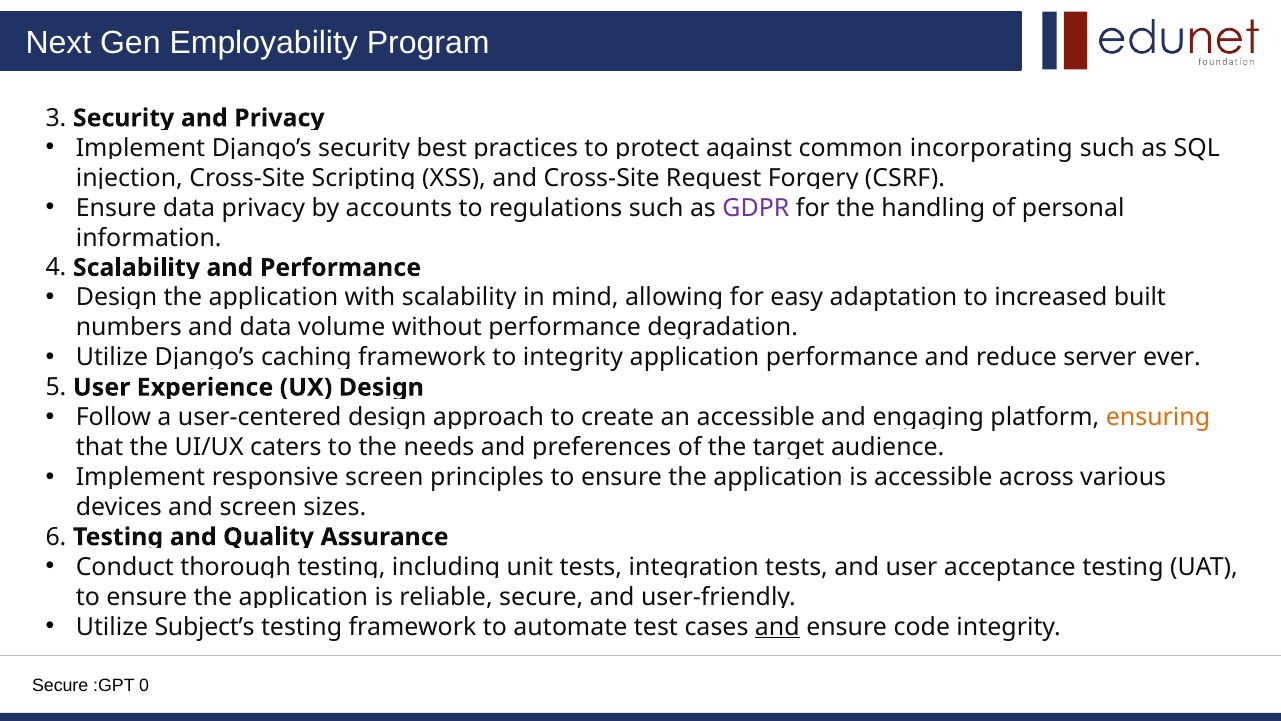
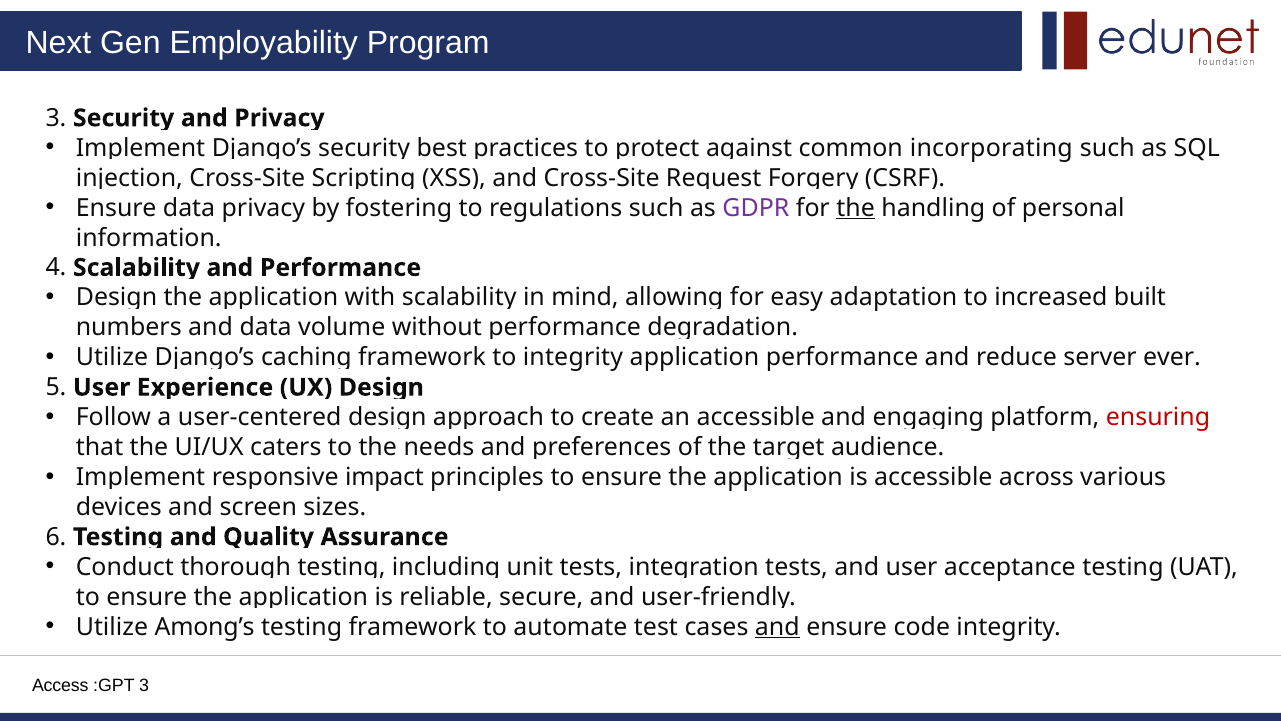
accounts: accounts -> fostering
the at (856, 208) underline: none -> present
ensuring colour: orange -> red
screen at (384, 477): screen -> impact
Subject’s: Subject’s -> Among’s
Secure at (60, 685): Secure -> Access
:GPT 0: 0 -> 3
